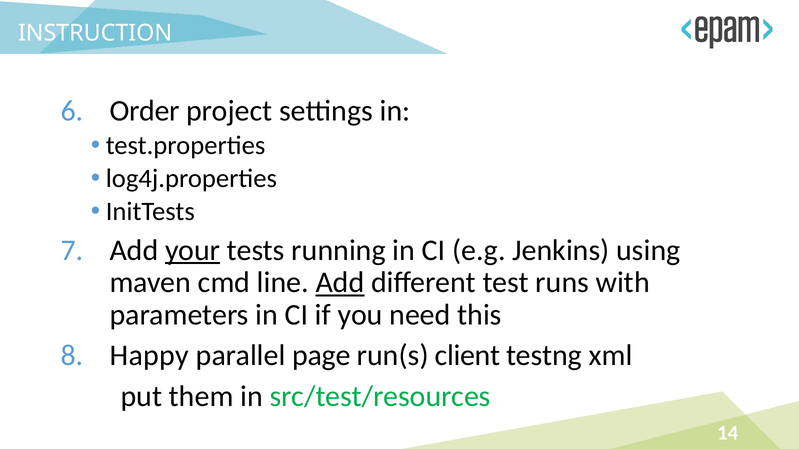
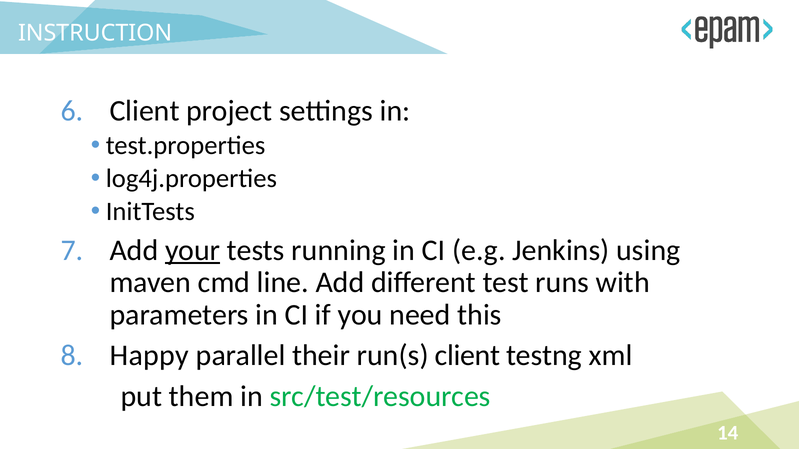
Order at (145, 111): Order -> Client
Add at (340, 283) underline: present -> none
page: page -> their
